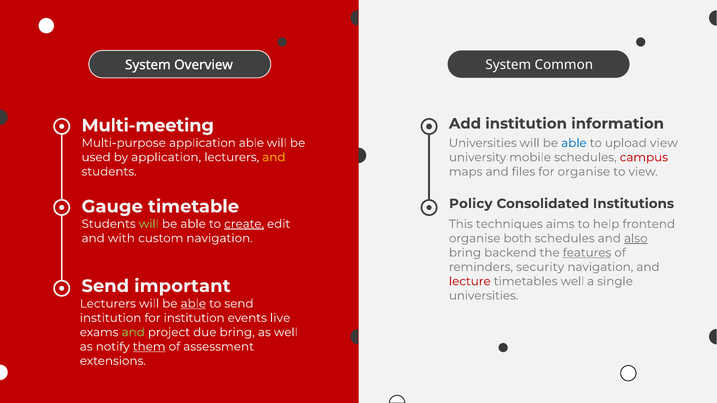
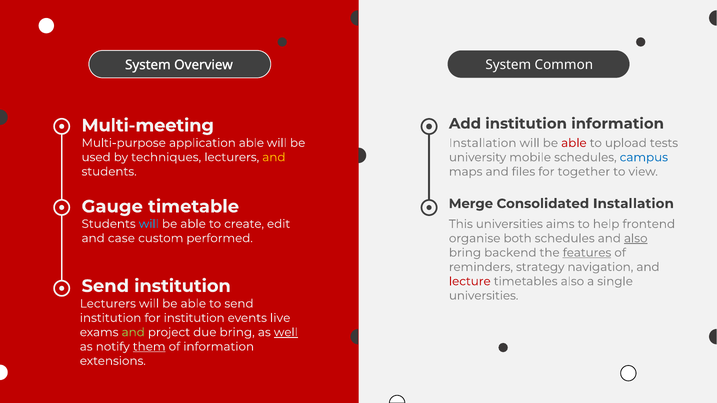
Universities at (483, 143): Universities -> Installation
able at (574, 143) colour: blue -> red
upload view: view -> tests
by application: application -> techniques
campus colour: red -> blue
for organise: organise -> together
Policy: Policy -> Merge
Consolidated Institutions: Institutions -> Installation
will at (149, 224) colour: light green -> light blue
create underline: present -> none
This techniques: techniques -> universities
with: with -> case
custom navigation: navigation -> performed
security: security -> strategy
timetables well: well -> also
important at (182, 286): important -> institution
able at (193, 304) underline: present -> none
well at (286, 333) underline: none -> present
of assessment: assessment -> information
